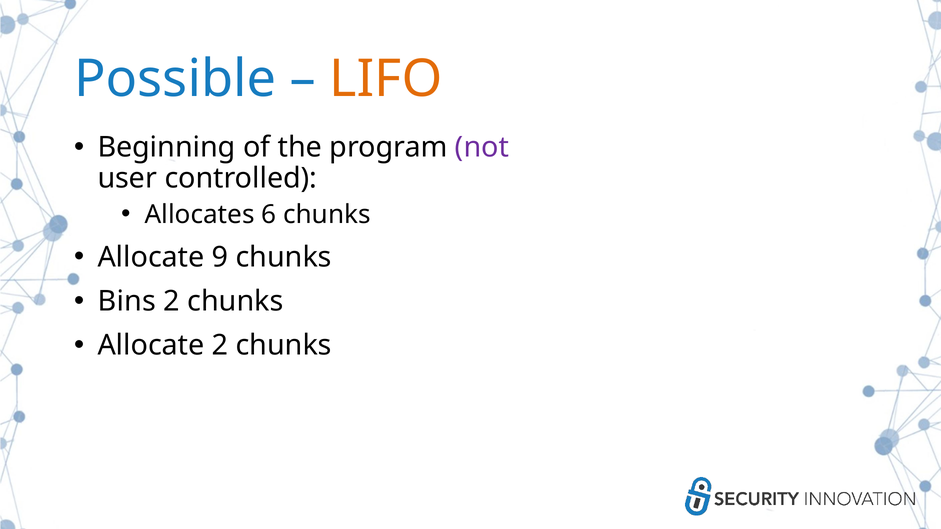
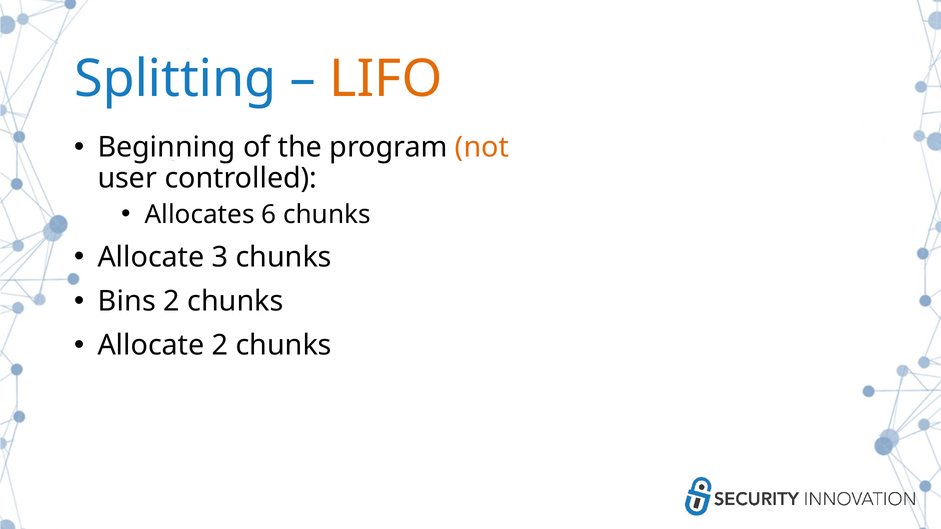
Possible: Possible -> Splitting
not colour: purple -> orange
9: 9 -> 3
